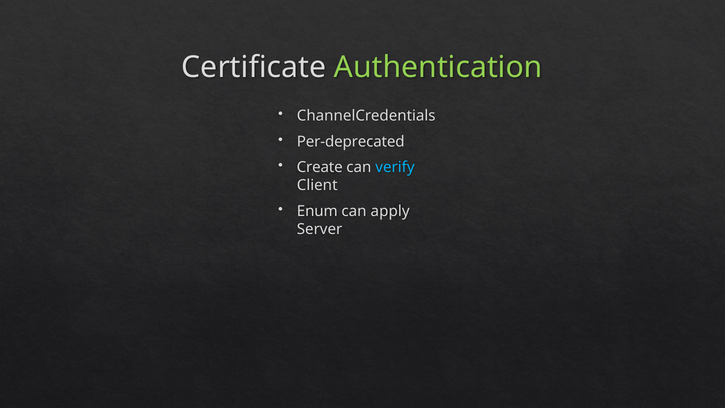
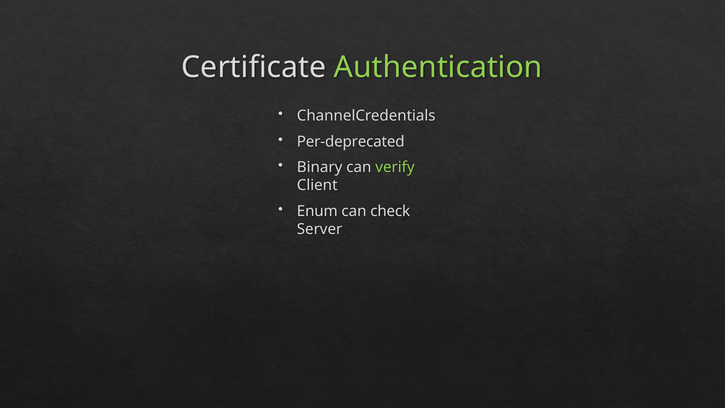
Create: Create -> Binary
verify colour: light blue -> light green
apply: apply -> check
